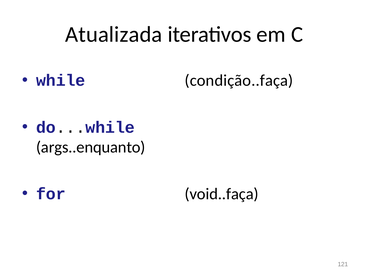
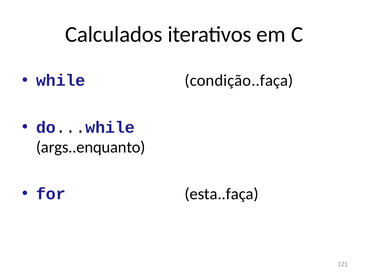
Atualizada: Atualizada -> Calculados
void..faça: void..faça -> esta..faça
